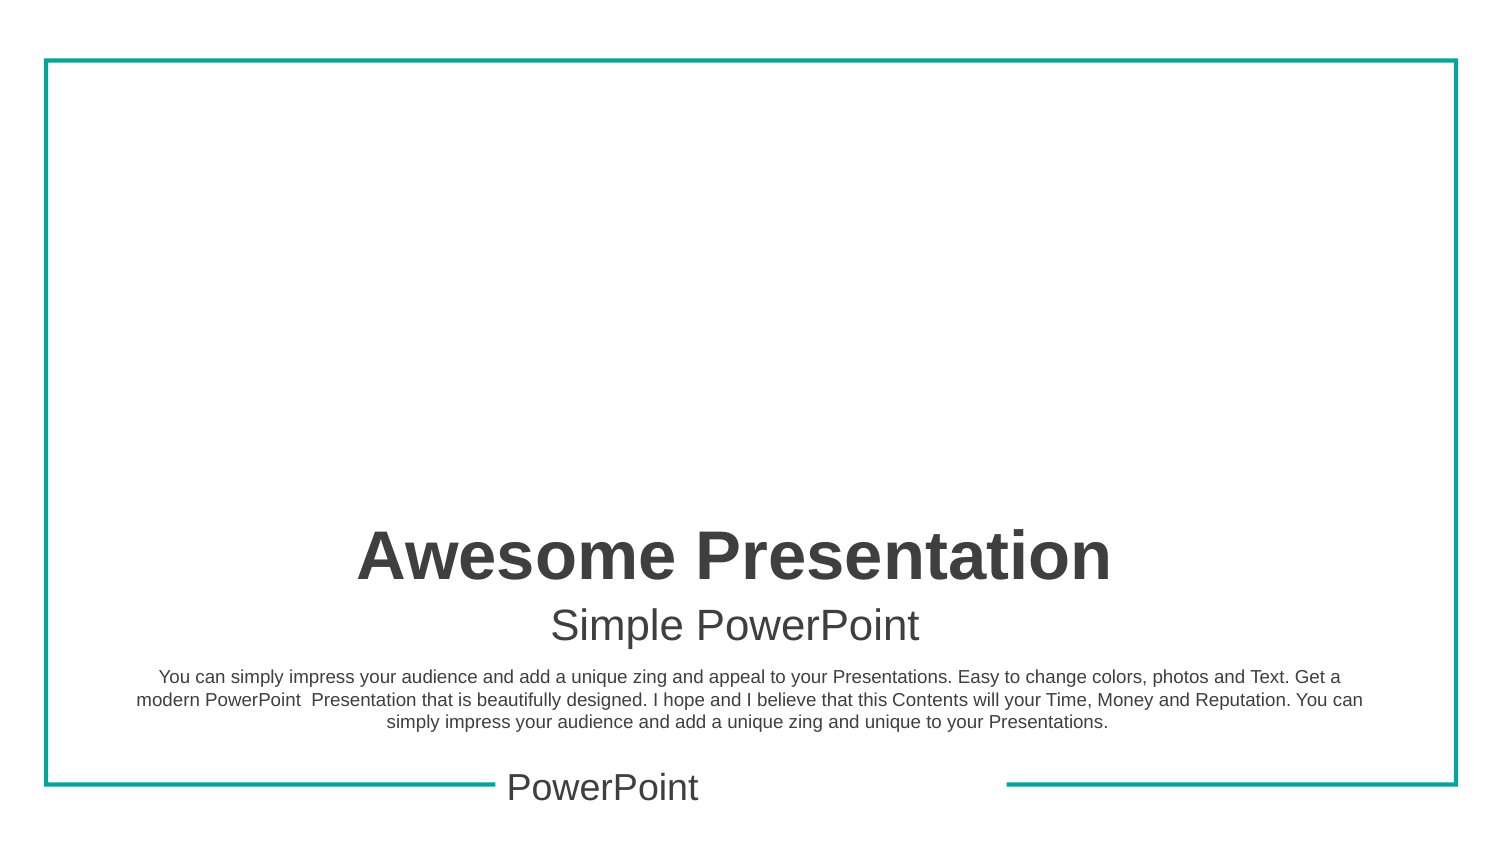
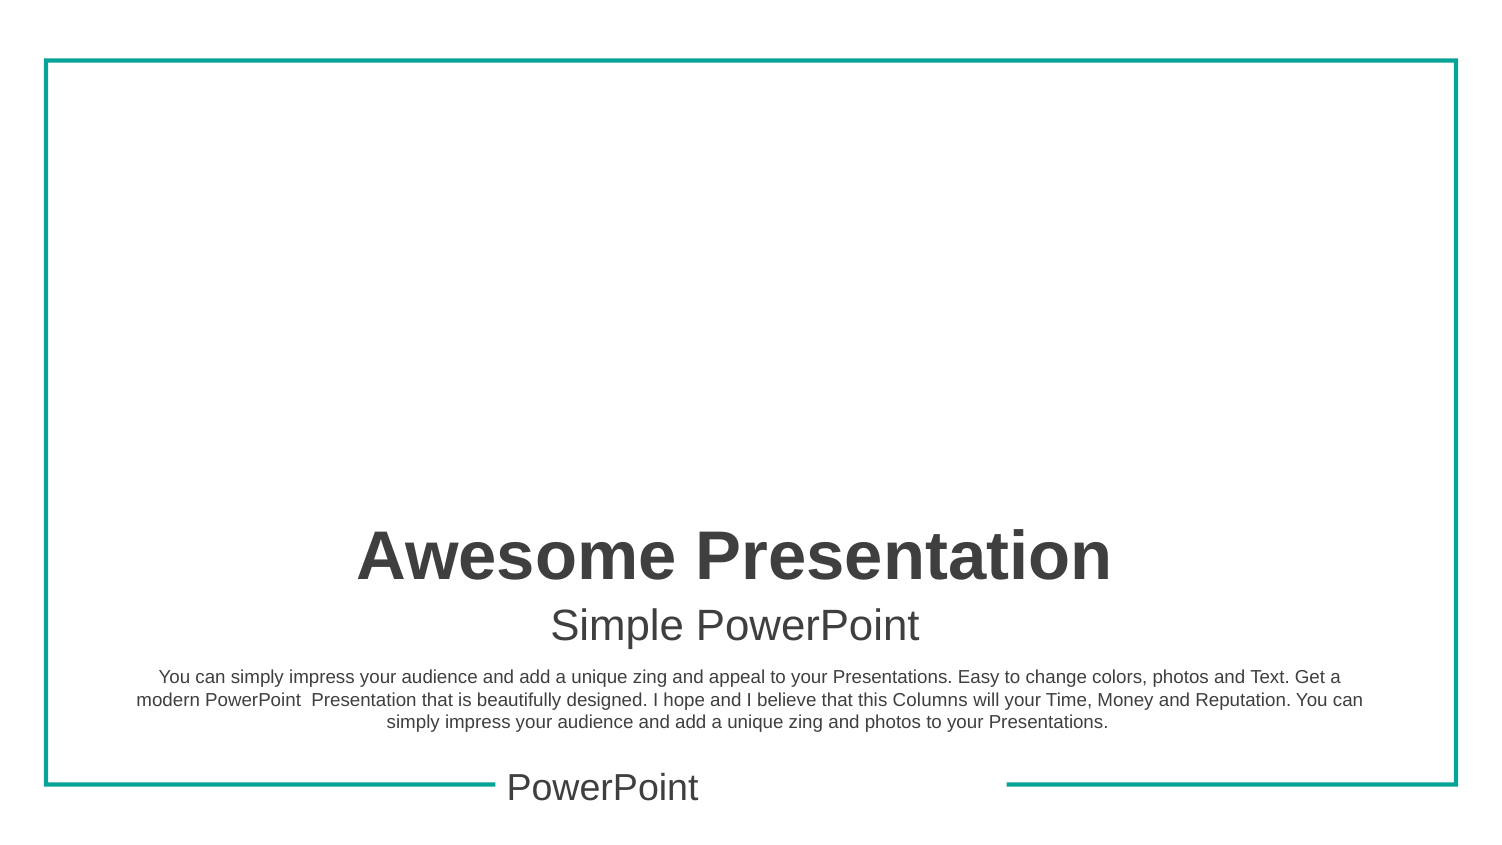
Contents: Contents -> Columns
and unique: unique -> photos
